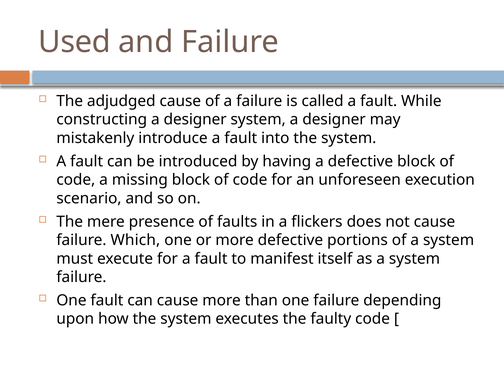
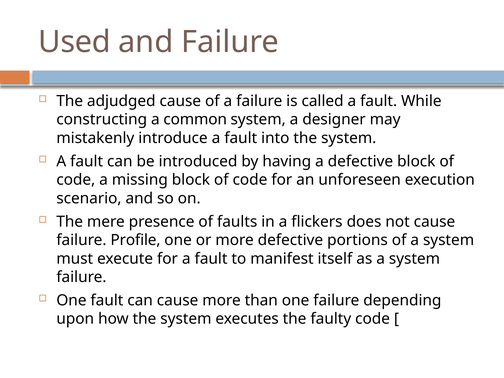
constructing a designer: designer -> common
Which: Which -> Profile
